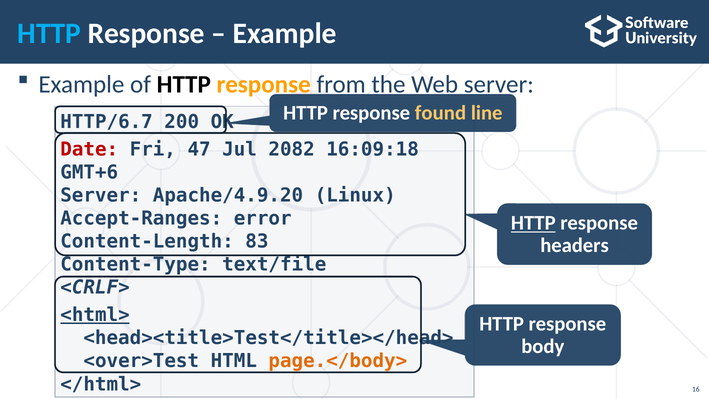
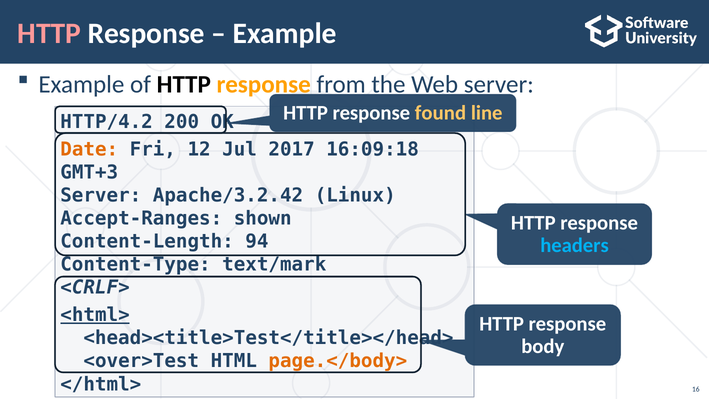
HTTP at (49, 34) colour: light blue -> pink
HTTP/6.7: HTTP/6.7 -> HTTP/4.2
Date colour: red -> orange
47: 47 -> 12
2082: 2082 -> 2017
GMT+6: GMT+6 -> GMT+3
Apache/4.9.20: Apache/4.9.20 -> Apache/3.2.42
error: error -> shown
HTTP at (533, 223) underline: present -> none
83: 83 -> 94
headers colour: white -> light blue
text/file: text/file -> text/mark
